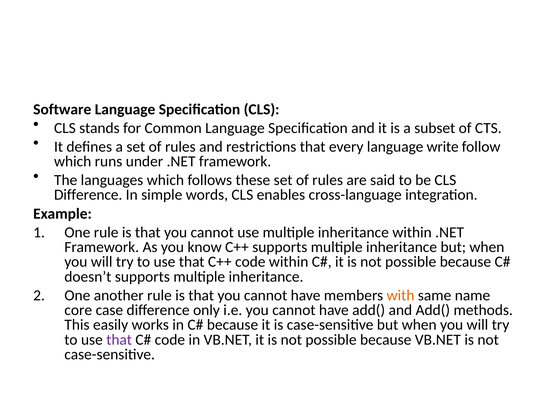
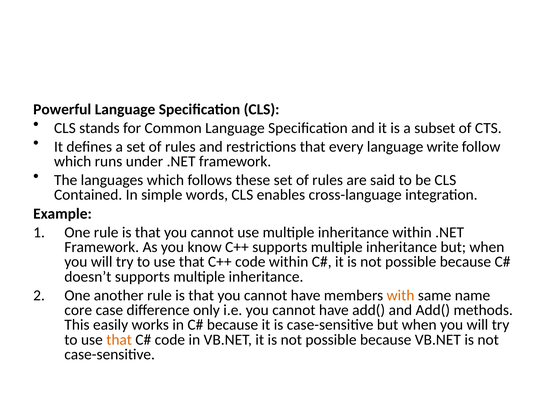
Software: Software -> Powerful
Difference at (88, 195): Difference -> Contained
that at (119, 340) colour: purple -> orange
